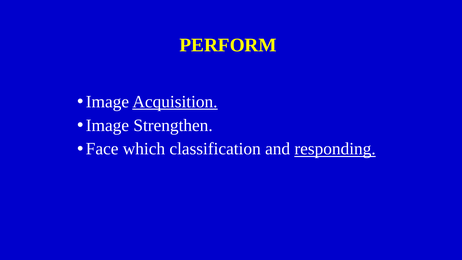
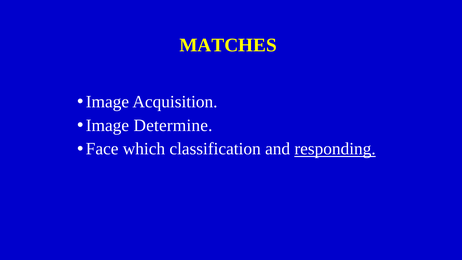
PERFORM: PERFORM -> MATCHES
Acquisition underline: present -> none
Strengthen: Strengthen -> Determine
